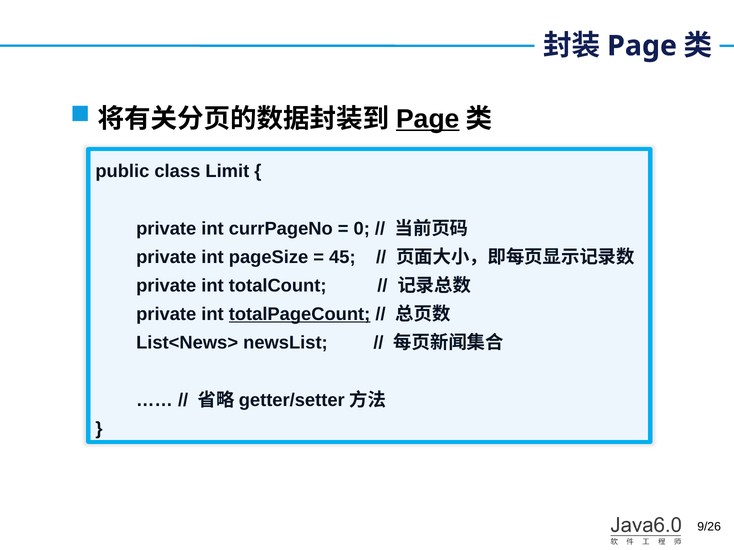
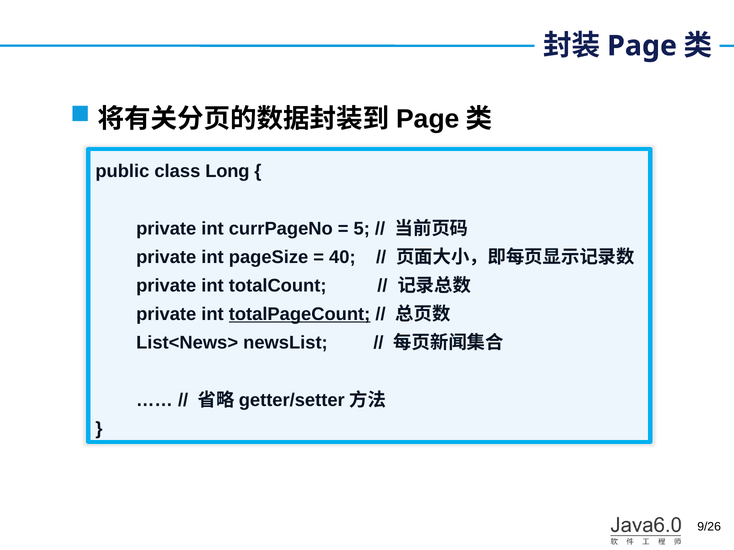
Page at (428, 119) underline: present -> none
Limit: Limit -> Long
0: 0 -> 5
45: 45 -> 40
